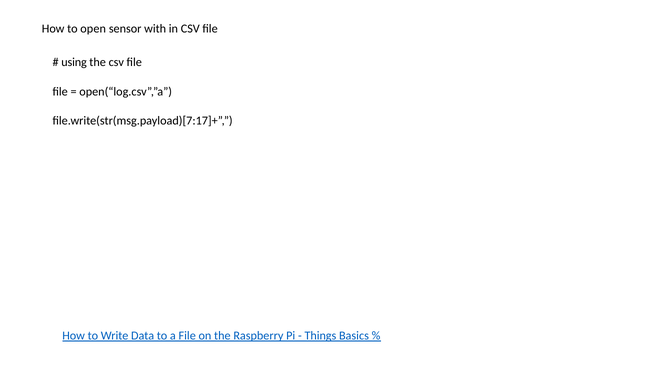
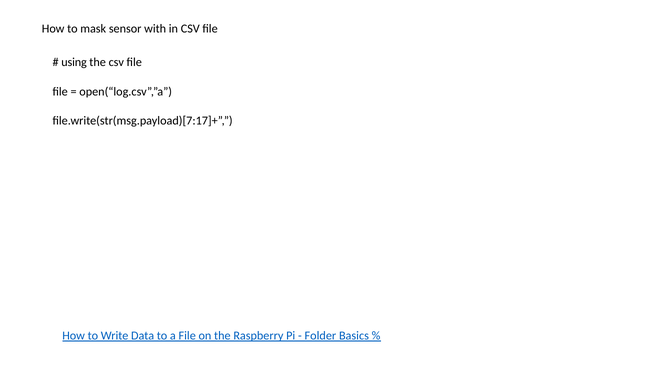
open: open -> mask
Things: Things -> Folder
